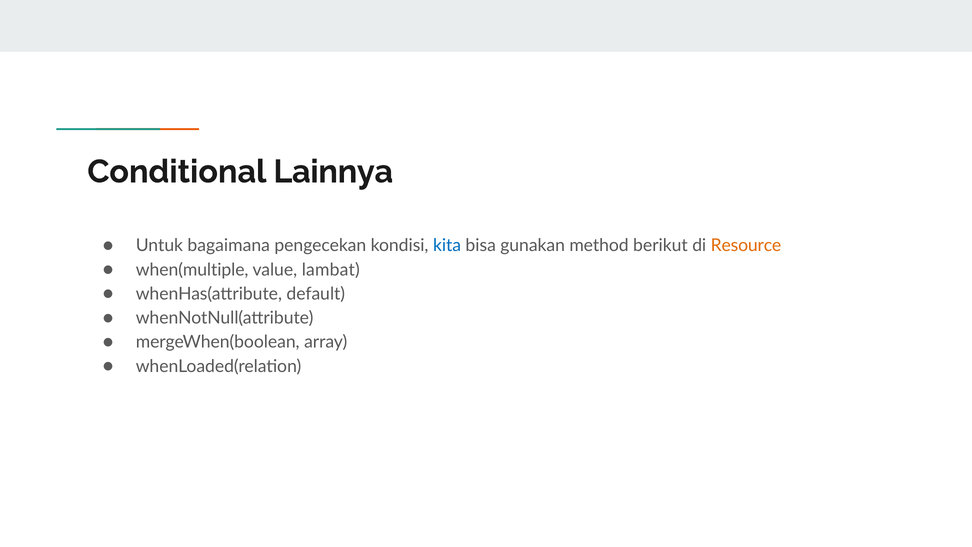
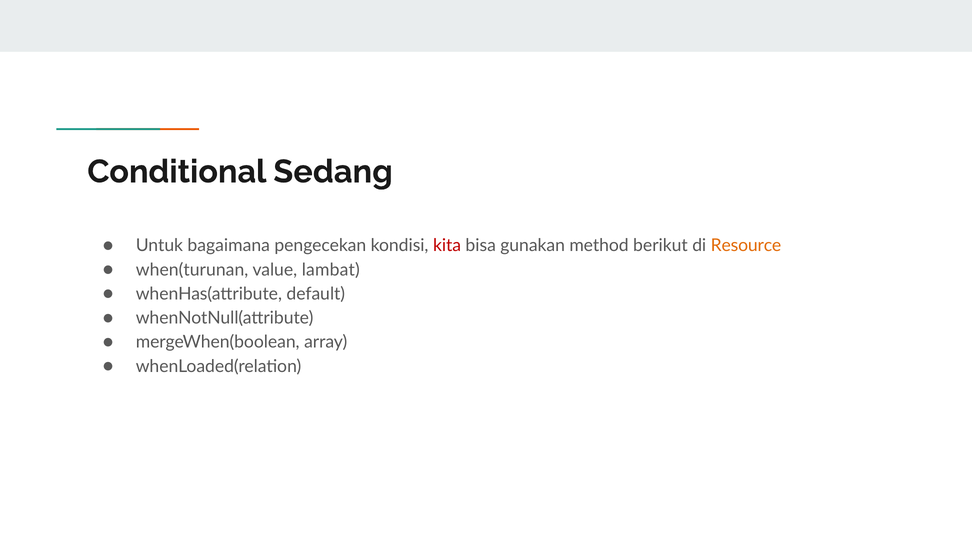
Lainnya: Lainnya -> Sedang
kita colour: blue -> red
when(multiple: when(multiple -> when(turunan
